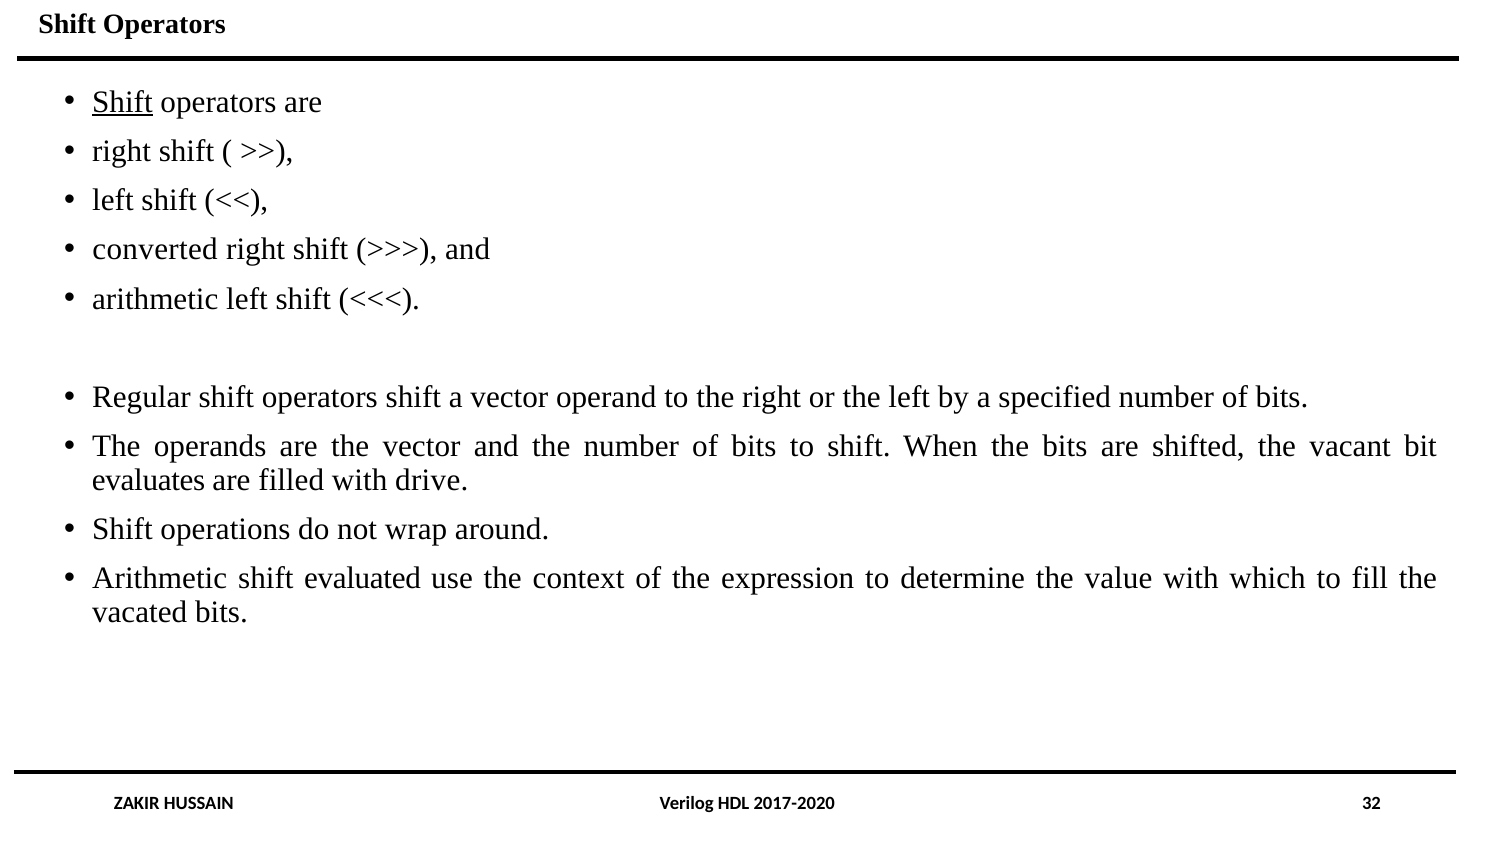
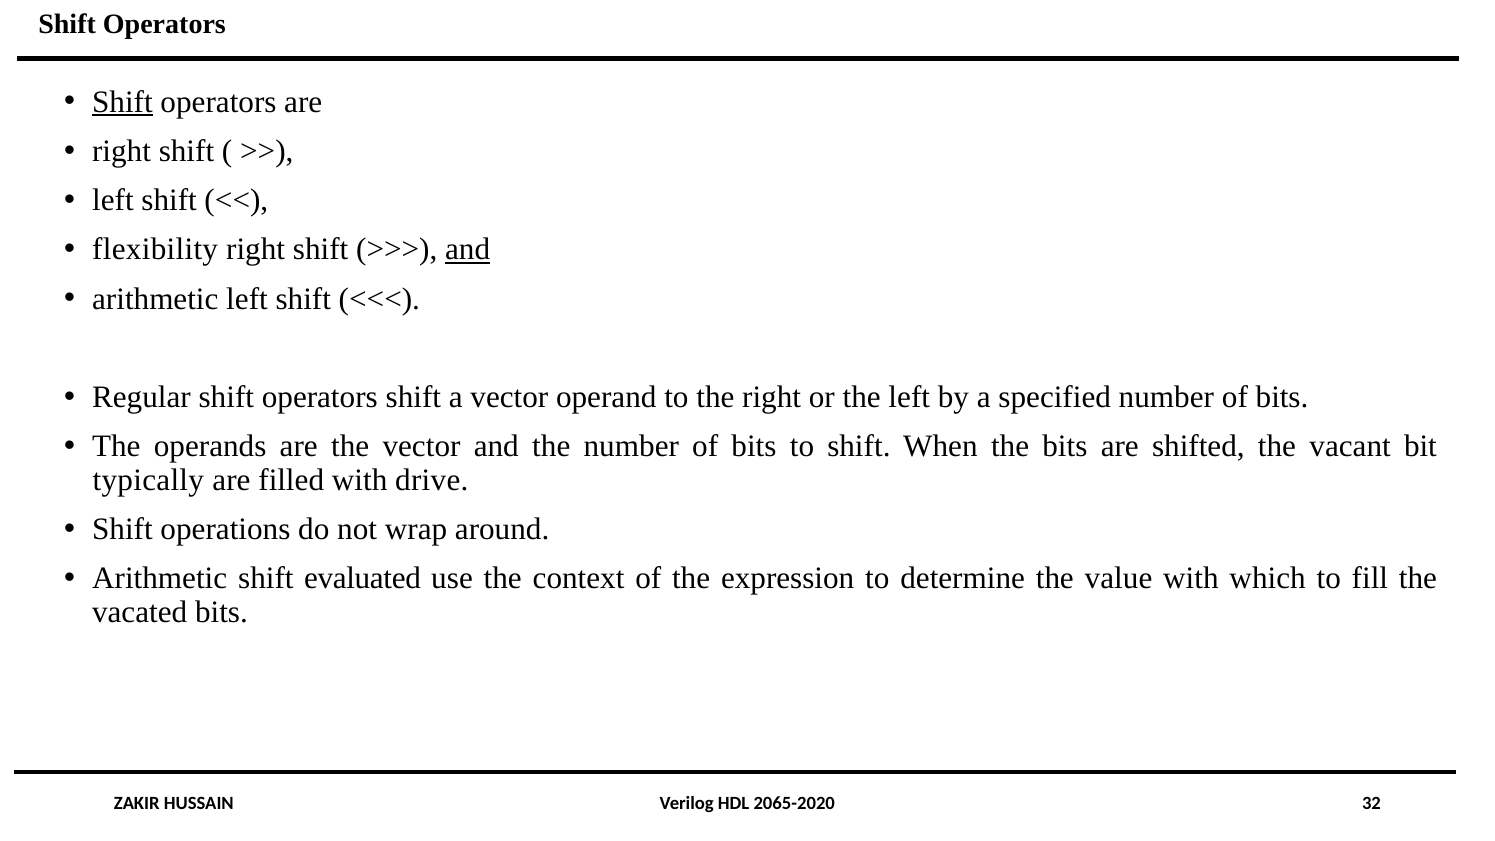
converted: converted -> flexibility
and at (468, 249) underline: none -> present
evaluates: evaluates -> typically
2017-2020: 2017-2020 -> 2065-2020
